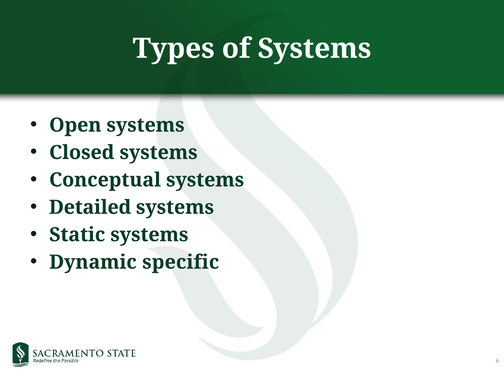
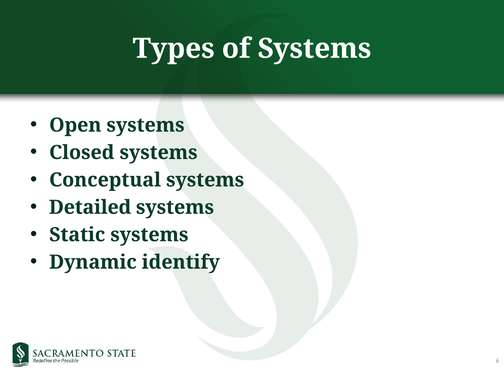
specific: specific -> identify
